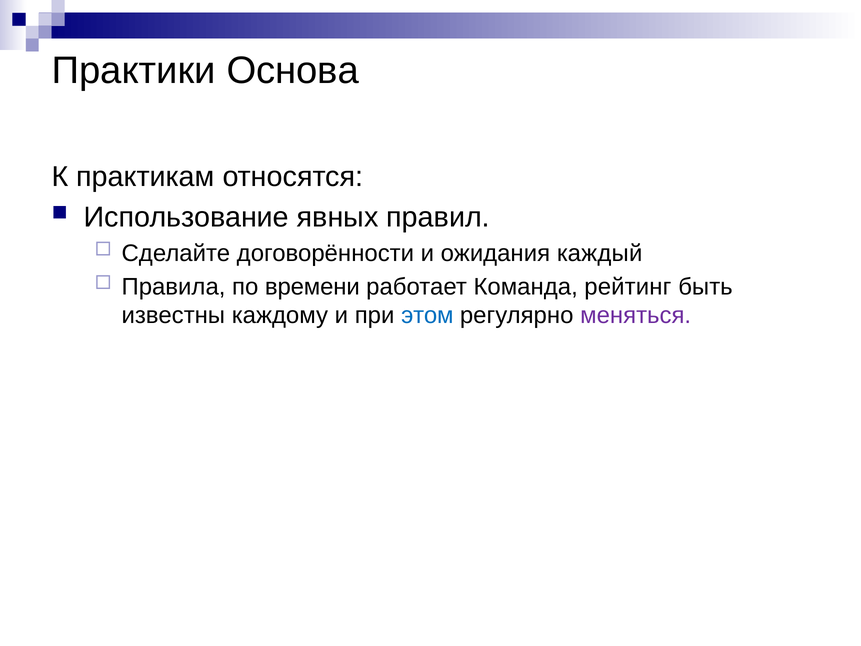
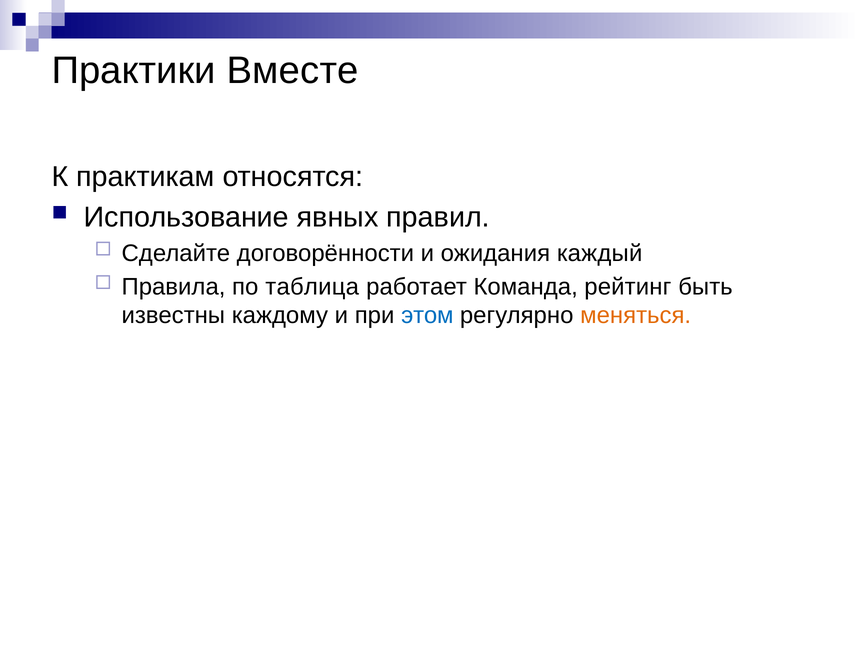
Основа: Основа -> Вместе
времени: времени -> таблица
меняться colour: purple -> orange
